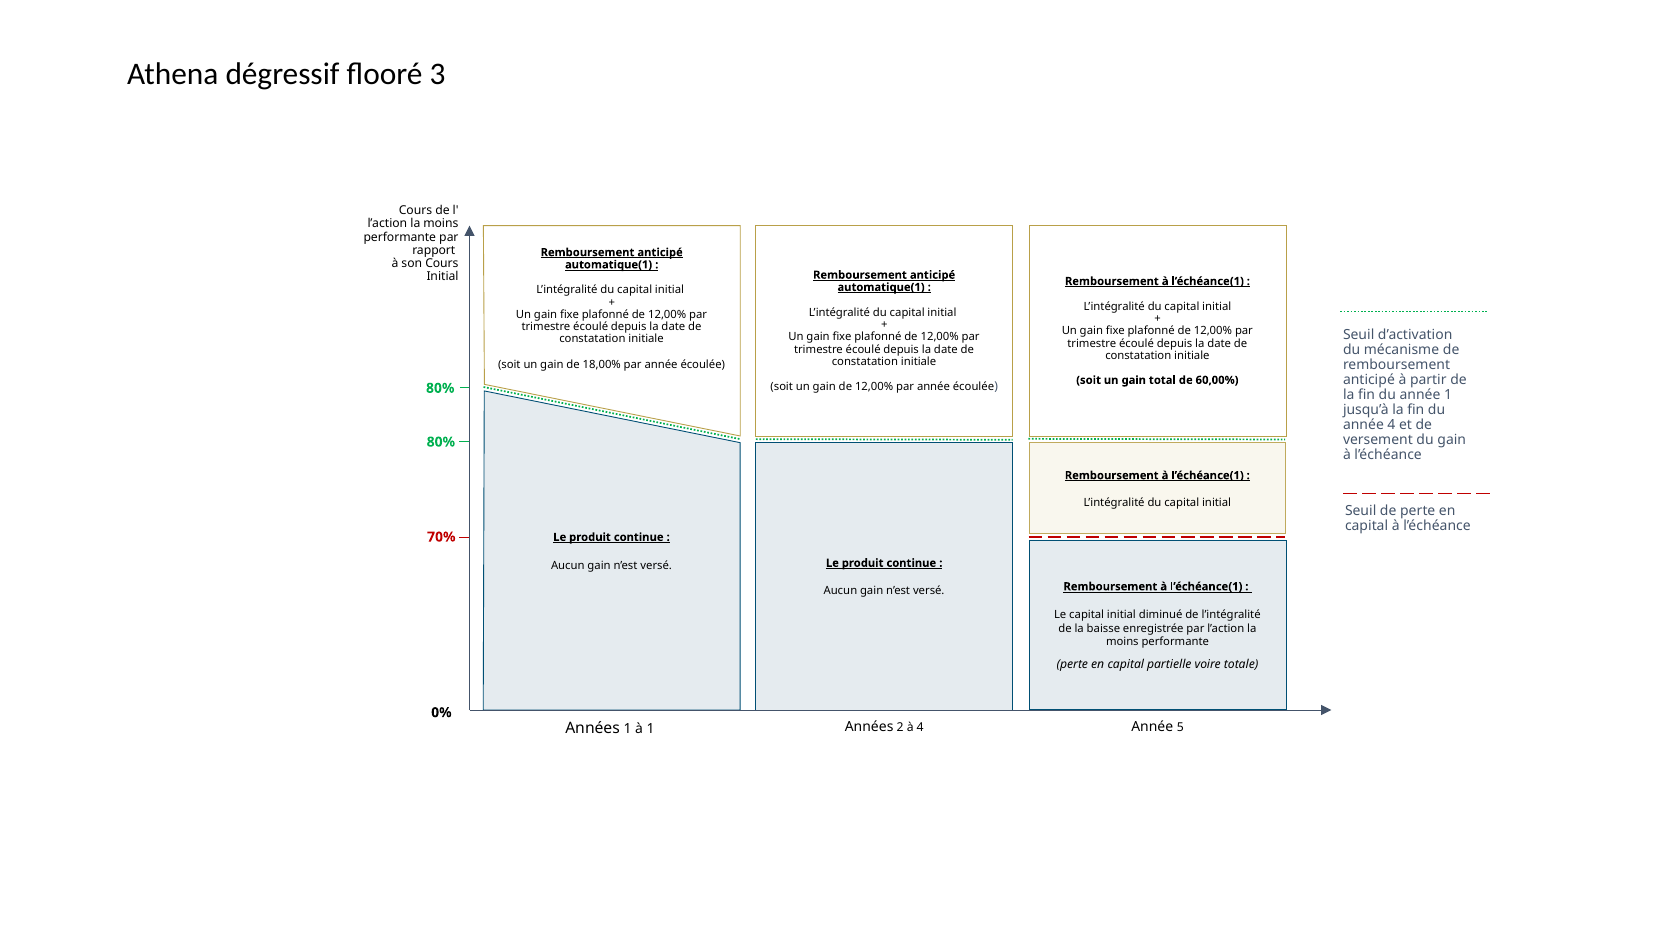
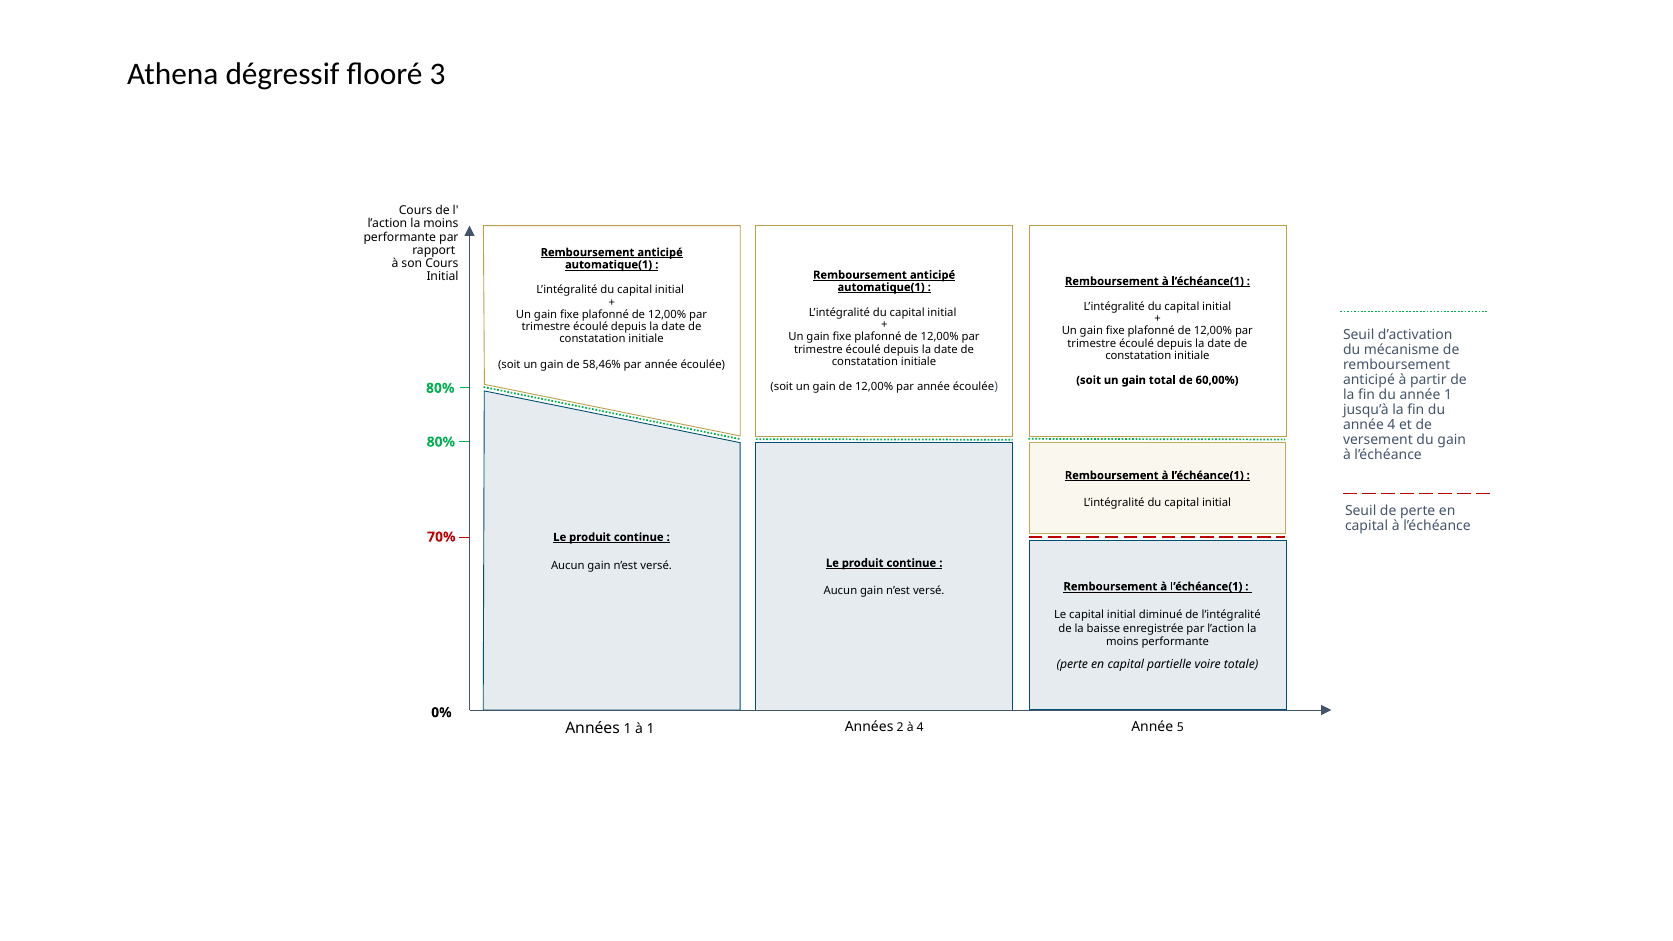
18,00%: 18,00% -> 58,46%
